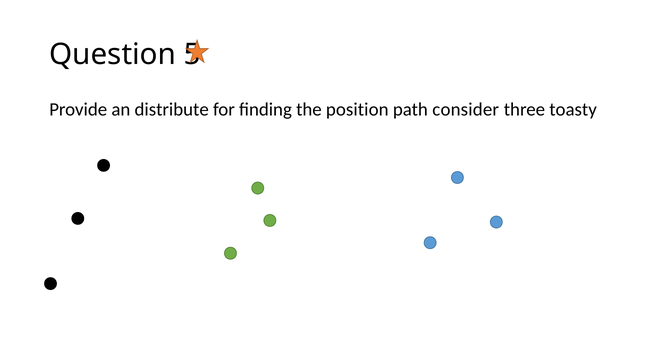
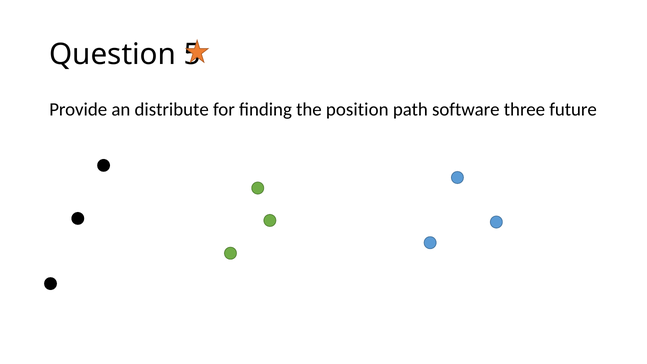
consider: consider -> software
toasty: toasty -> future
